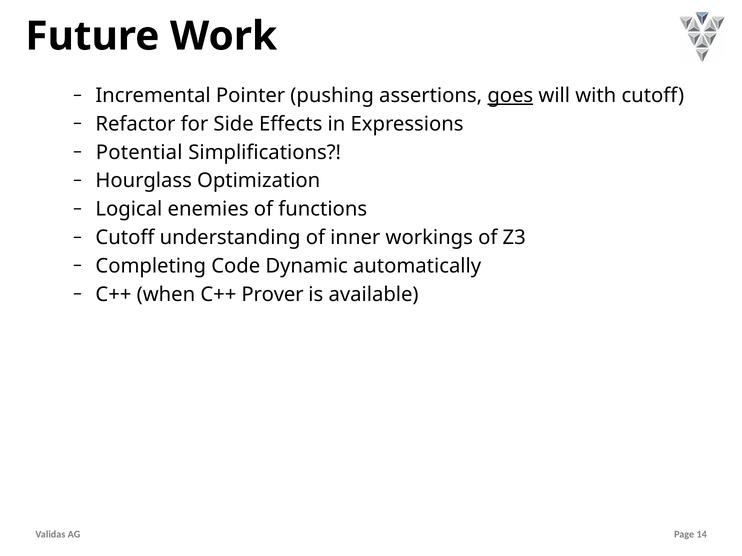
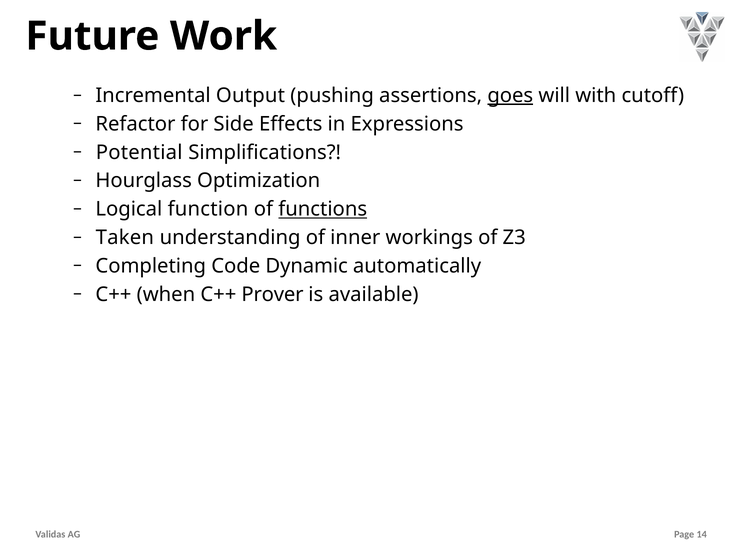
Pointer: Pointer -> Output
enemies: enemies -> function
functions underline: none -> present
Cutoff at (125, 238): Cutoff -> Taken
